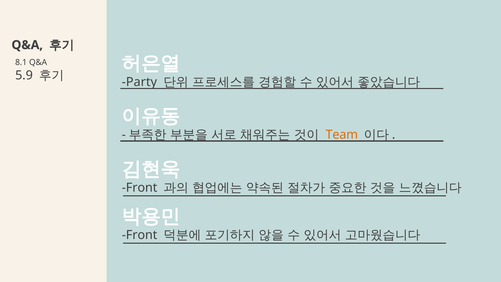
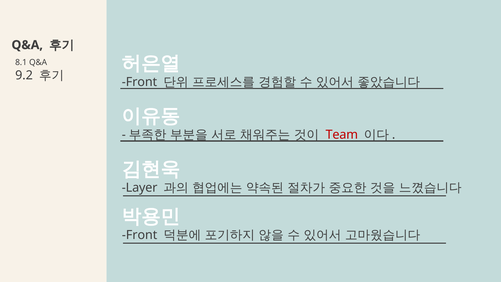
5.9: 5.9 -> 9.2
Party at (139, 82): Party -> Front
Team colour: orange -> red
Front at (140, 188): Front -> Layer
